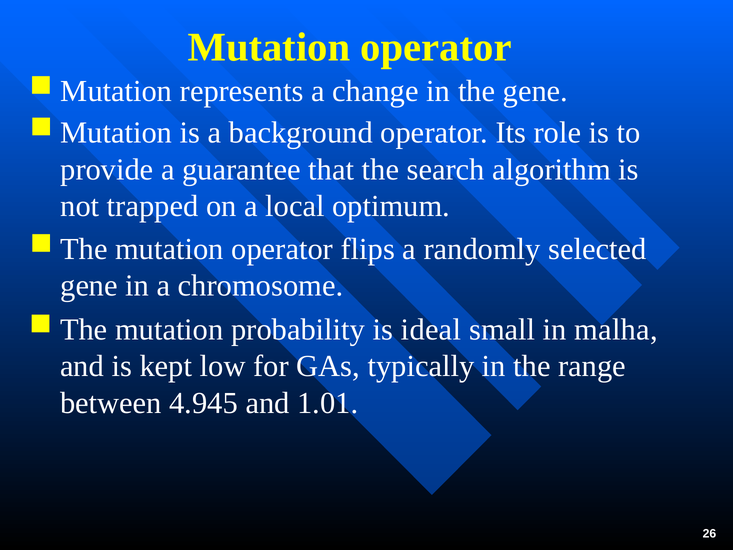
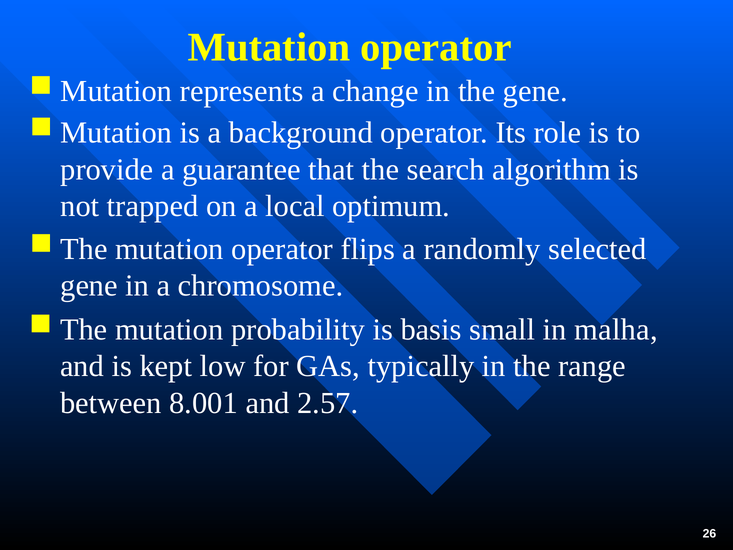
ideal: ideal -> basis
4.945: 4.945 -> 8.001
1.01: 1.01 -> 2.57
